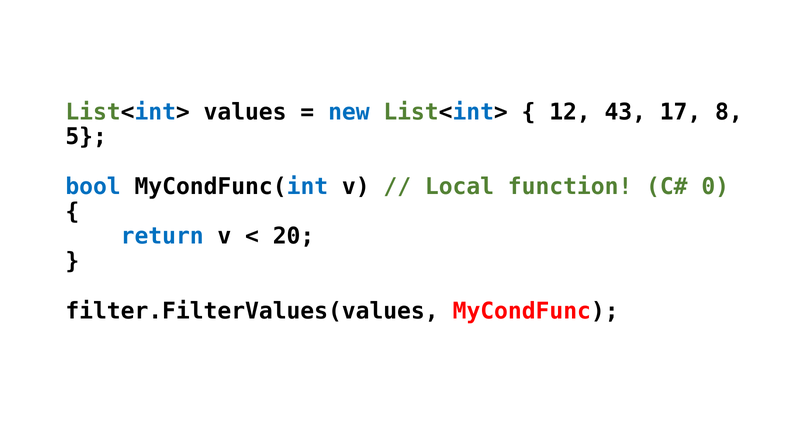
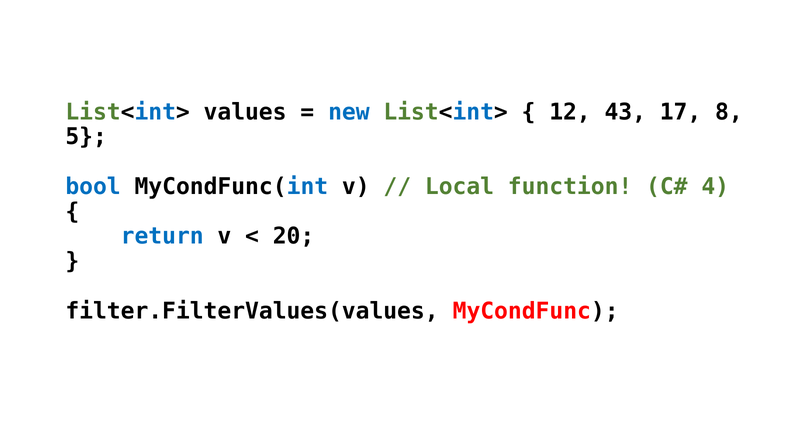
0: 0 -> 4
